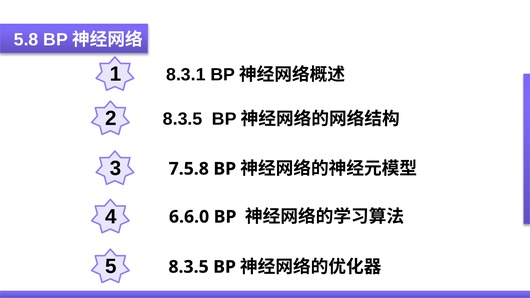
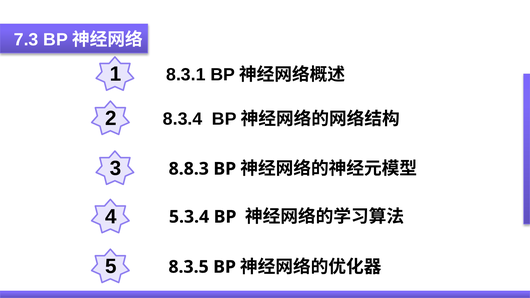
5.8: 5.8 -> 7.3
2 8.3.5: 8.3.5 -> 8.3.4
7.5.8: 7.5.8 -> 8.8.3
6.6.0: 6.6.0 -> 5.3.4
